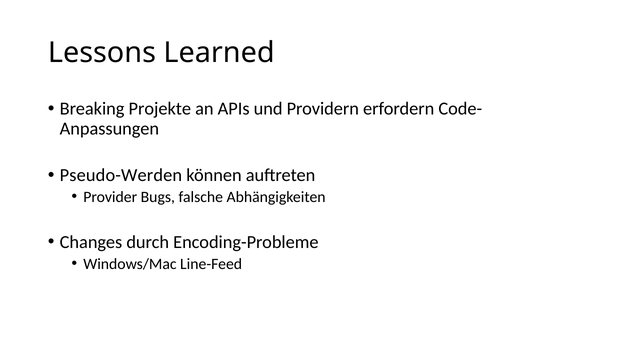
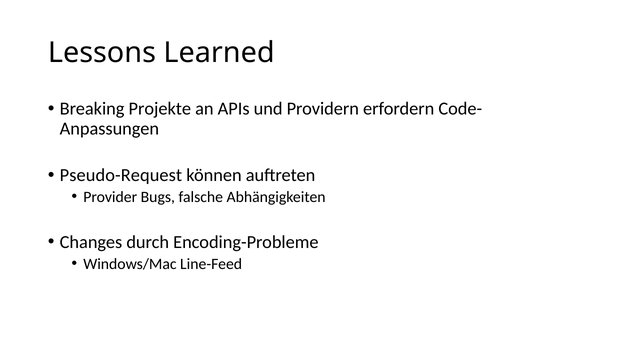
Pseudo-Werden: Pseudo-Werden -> Pseudo-Request
